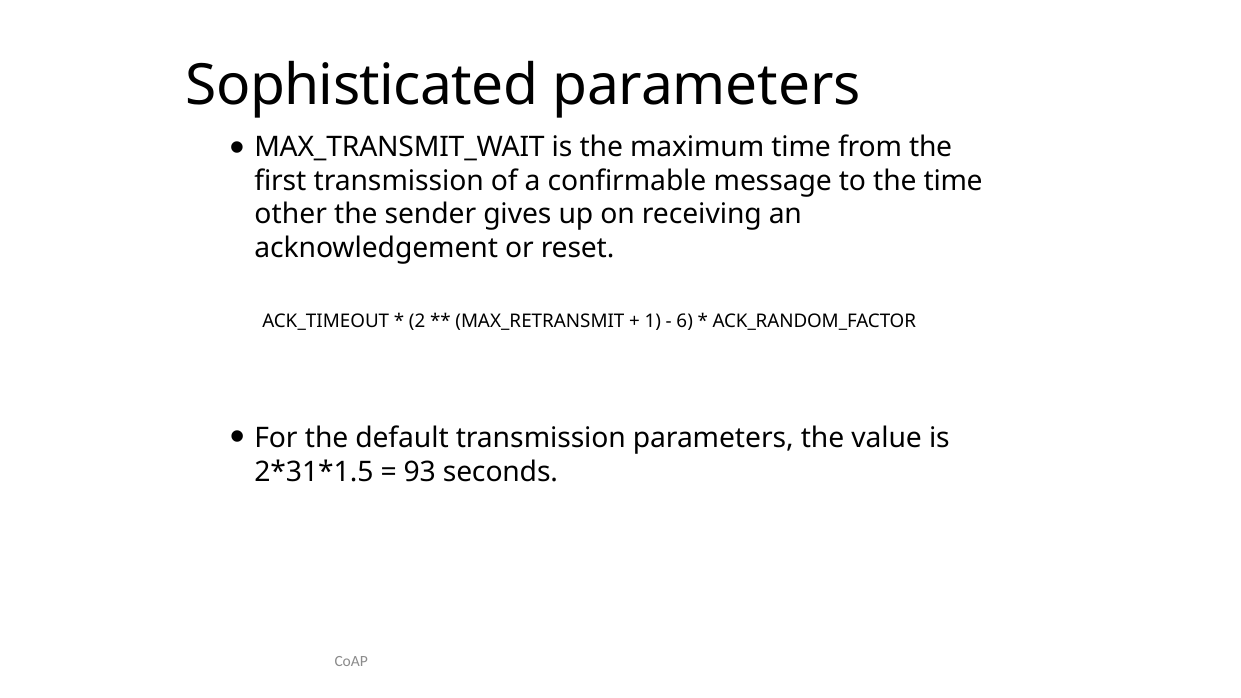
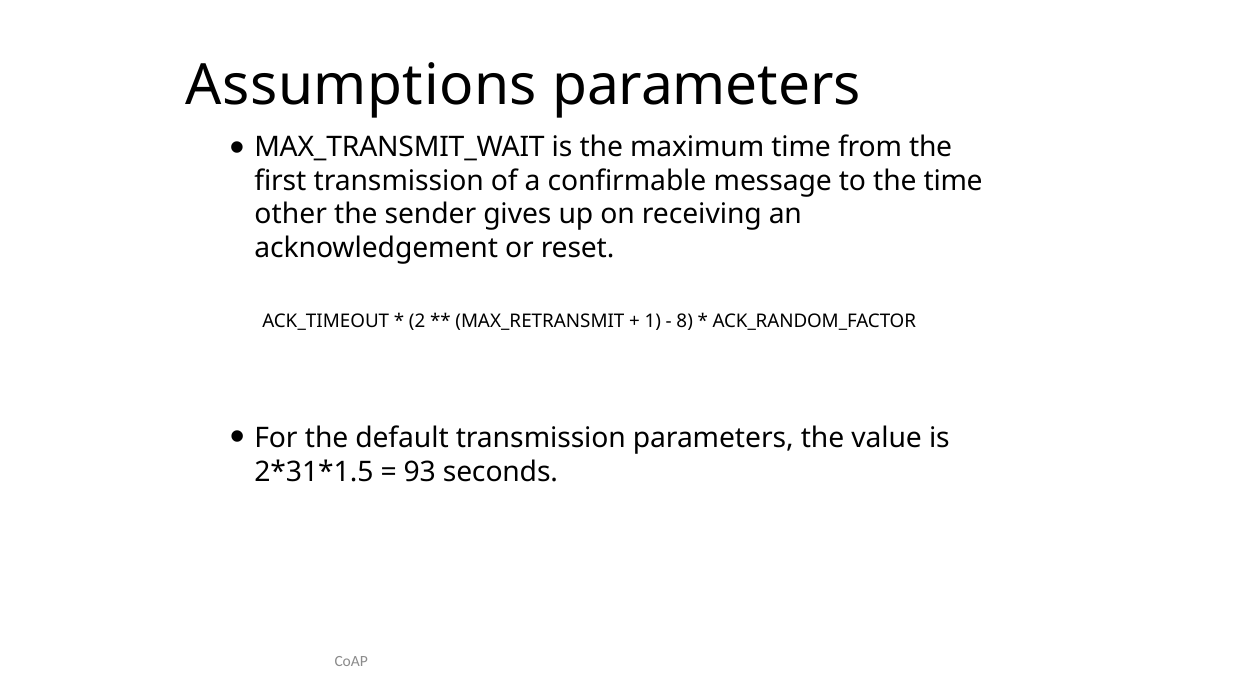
Sophisticated: Sophisticated -> Assumptions
6: 6 -> 8
